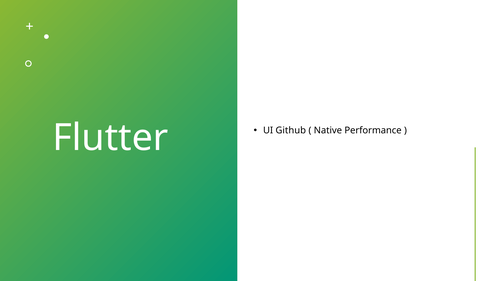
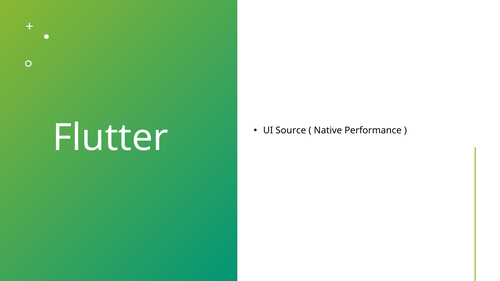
Github: Github -> Source
